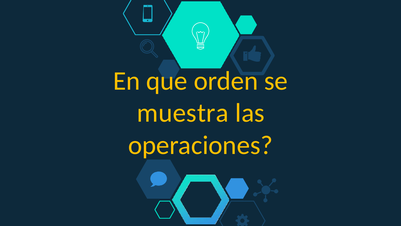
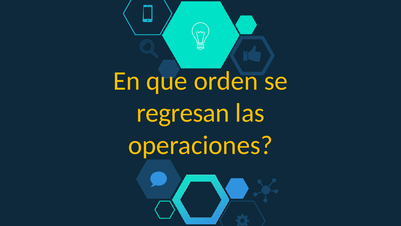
muestra: muestra -> regresan
